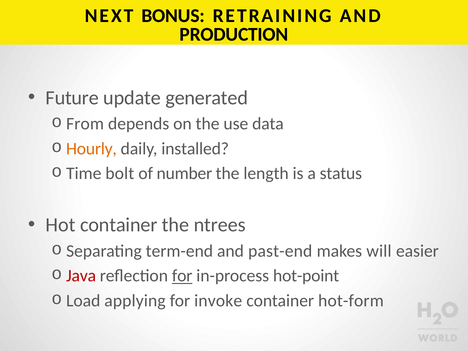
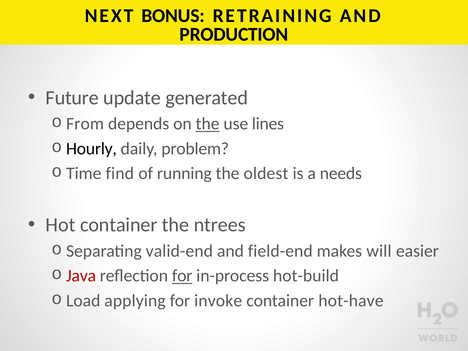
the at (208, 124) underline: none -> present
data: data -> lines
Hourly colour: orange -> black
installed: installed -> problem
bolt: bolt -> find
number: number -> running
length: length -> oldest
status: status -> needs
term-end: term-end -> valid-end
past-end: past-end -> field-end
hot-point: hot-point -> hot-build
hot-form: hot-form -> hot-have
